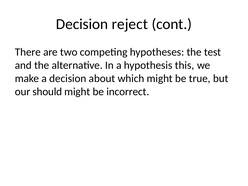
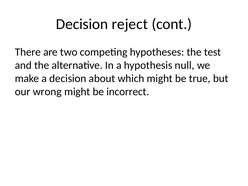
this: this -> null
should: should -> wrong
